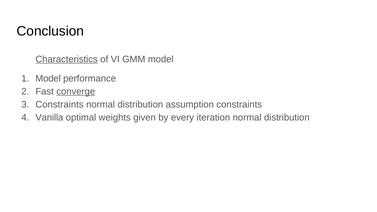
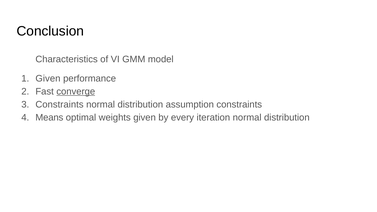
Characteristics underline: present -> none
Model at (48, 79): Model -> Given
Vanilla: Vanilla -> Means
